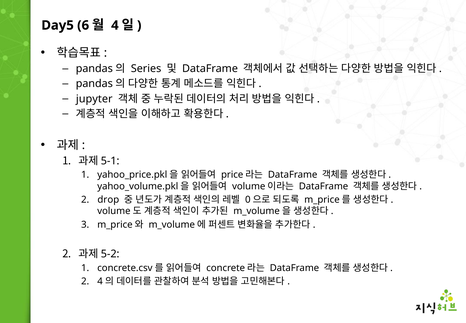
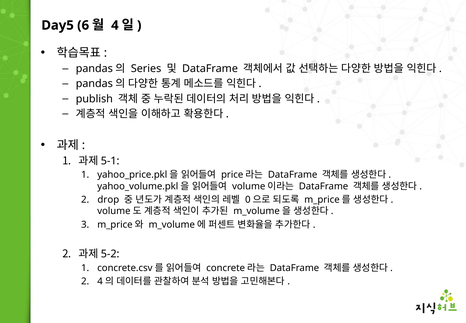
jupyter: jupyter -> publish
